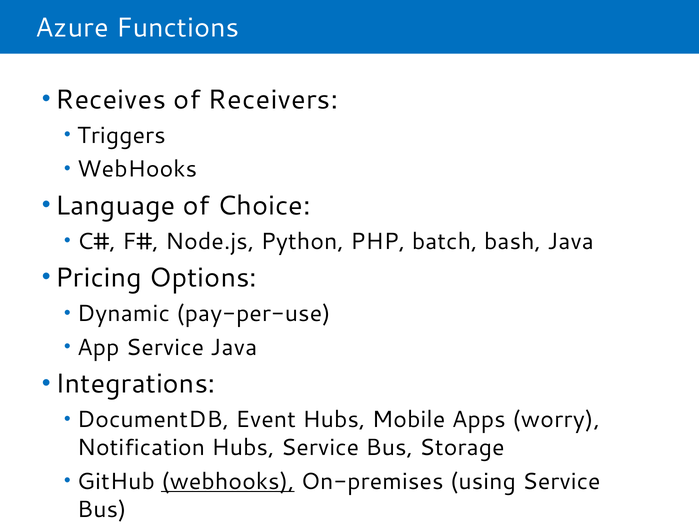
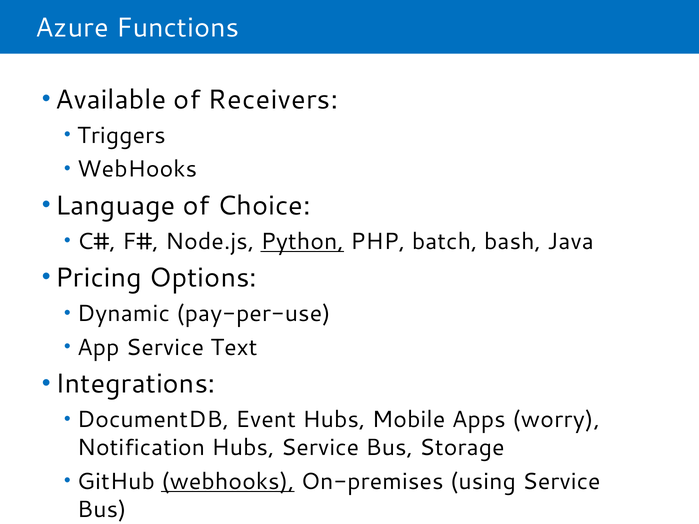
Receives: Receives -> Available
Python underline: none -> present
Service Java: Java -> Text
